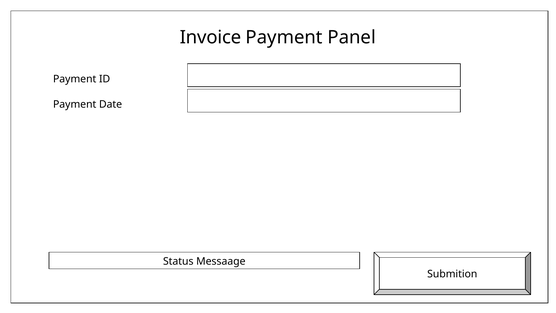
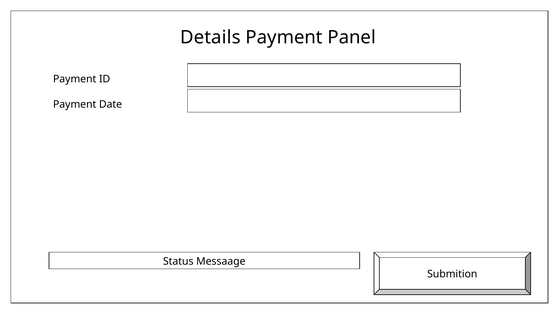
Invoice: Invoice -> Details
